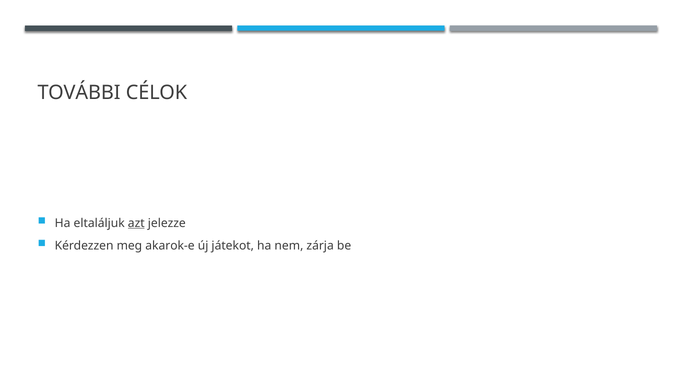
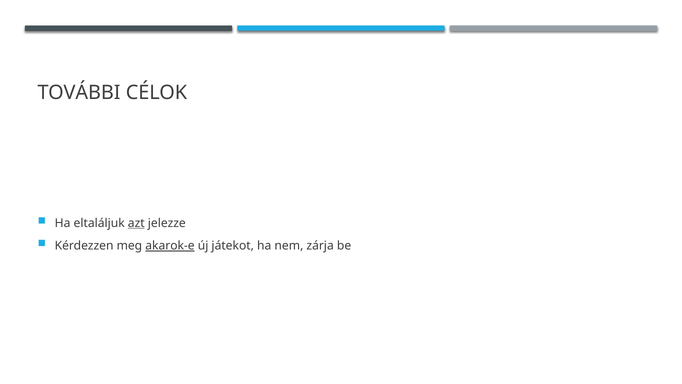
akarok-e underline: none -> present
